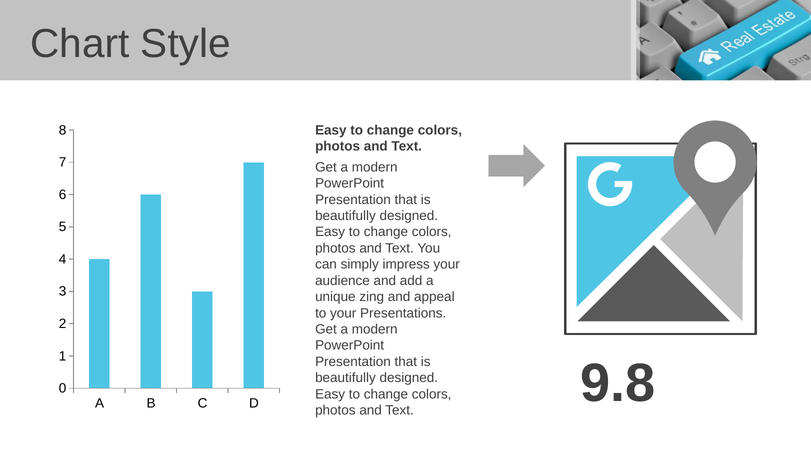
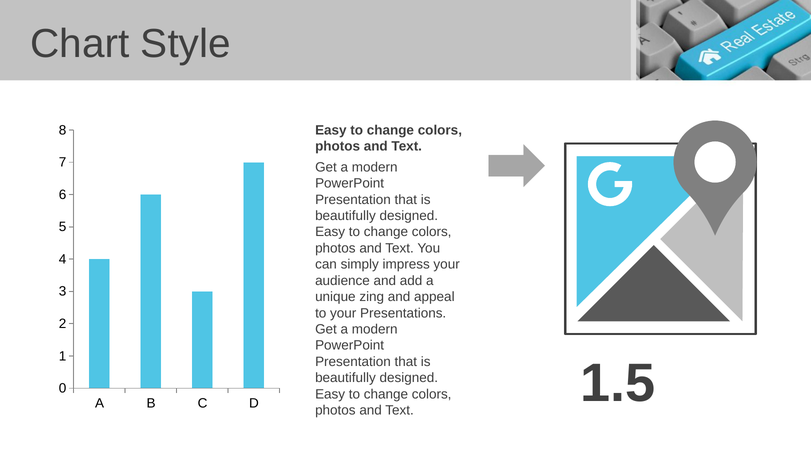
9.8: 9.8 -> 1.5
